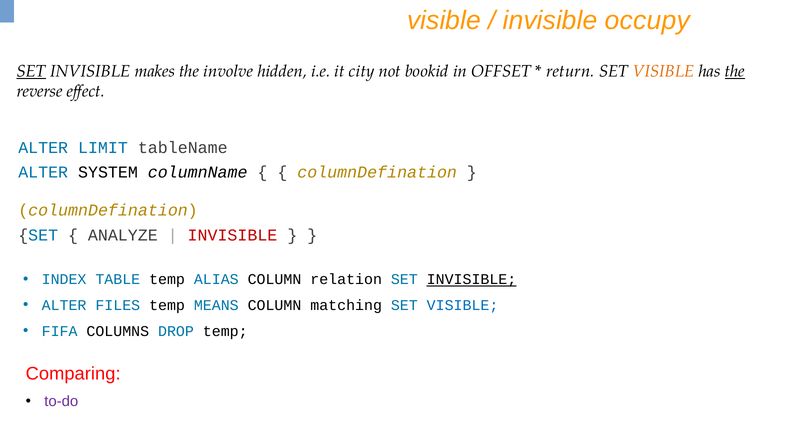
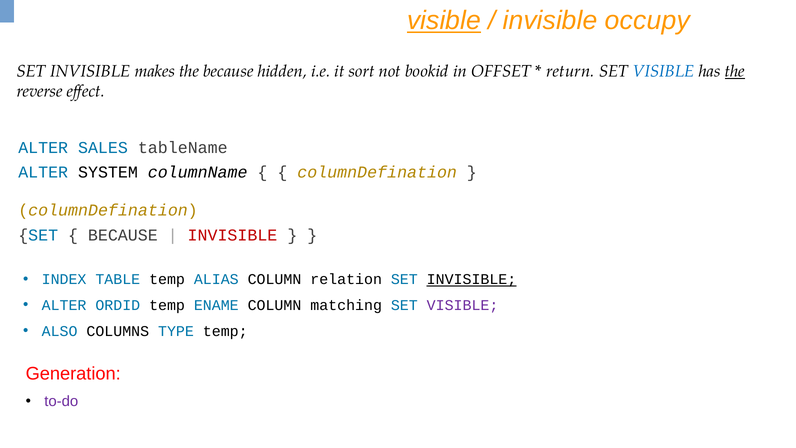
visible at (444, 21) underline: none -> present
SET at (31, 71) underline: present -> none
the involve: involve -> because
city: city -> sort
VISIBLE at (664, 71) colour: orange -> blue
LIMIT: LIMIT -> SALES
ANALYZE at (123, 235): ANALYZE -> BECAUSE
FILES: FILES -> ORDID
MEANS: MEANS -> ENAME
VISIBLE at (463, 305) colour: blue -> purple
FIFA: FIFA -> ALSO
DROP: DROP -> TYPE
Comparing: Comparing -> Generation
